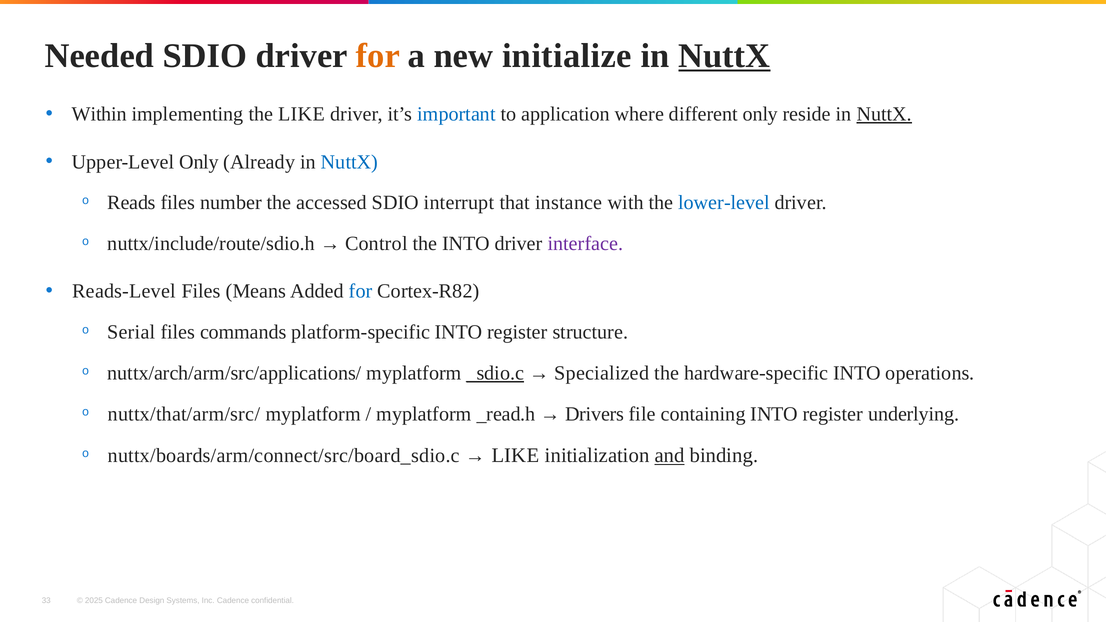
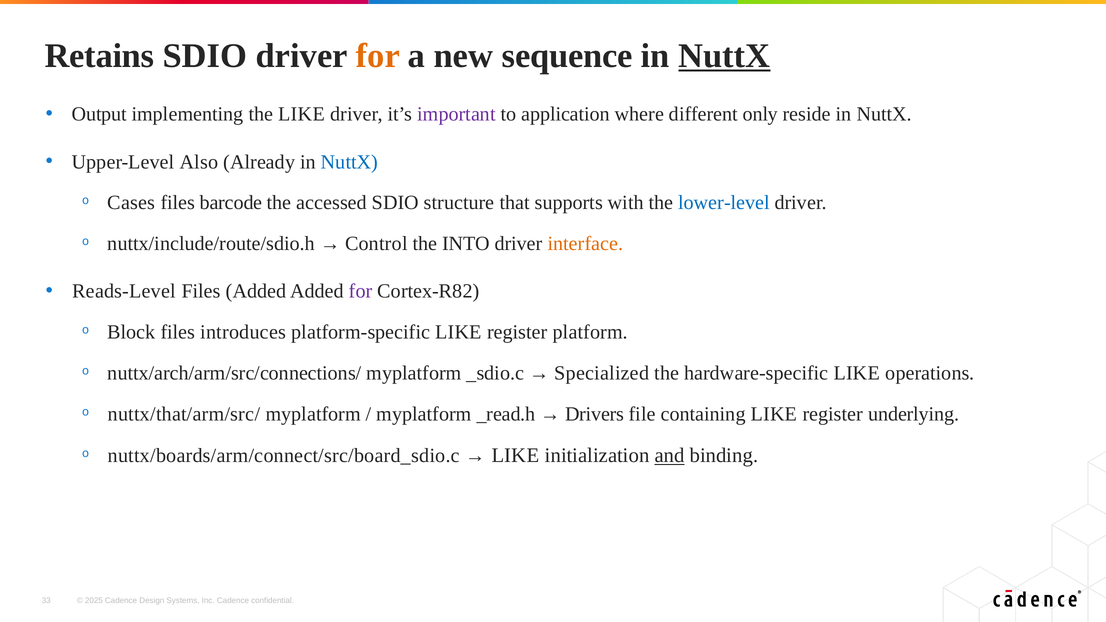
Needed: Needed -> Retains
initialize: initialize -> sequence
Within: Within -> Output
important colour: blue -> purple
NuttX at (884, 114) underline: present -> none
Upper-Level Only: Only -> Also
Reads: Reads -> Cases
number: number -> barcode
interrupt: interrupt -> structure
instance: instance -> supports
interface colour: purple -> orange
Files Means: Means -> Added
for at (361, 291) colour: blue -> purple
Serial: Serial -> Block
commands: commands -> introduces
platform-specific INTO: INTO -> LIKE
structure: structure -> platform
nuttx/arch/arm/src/applications/: nuttx/arch/arm/src/applications/ -> nuttx/arch/arm/src/connections/
_sdio.c underline: present -> none
hardware-specific INTO: INTO -> LIKE
containing INTO: INTO -> LIKE
